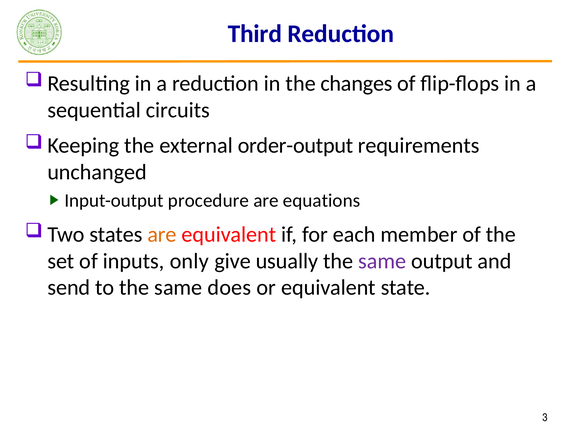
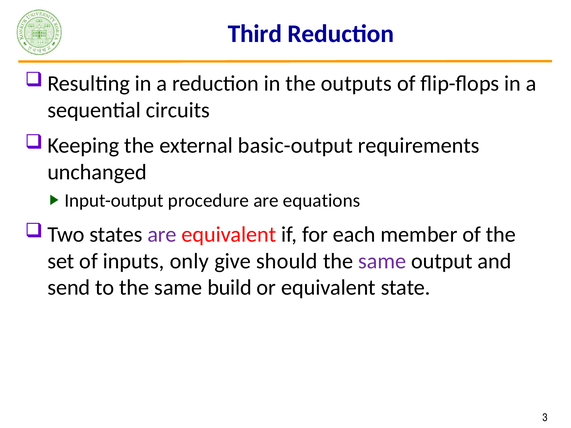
changes: changes -> outputs
order-output: order-output -> basic-output
are at (162, 235) colour: orange -> purple
usually: usually -> should
does: does -> build
